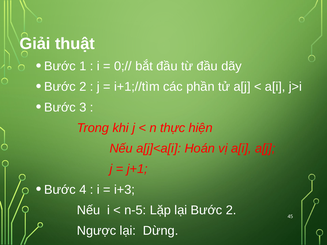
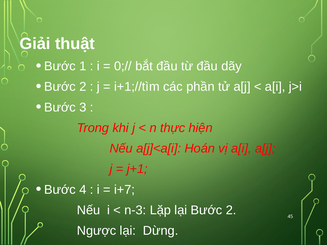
i+3: i+3 -> i+7
n-5: n-5 -> n-3
